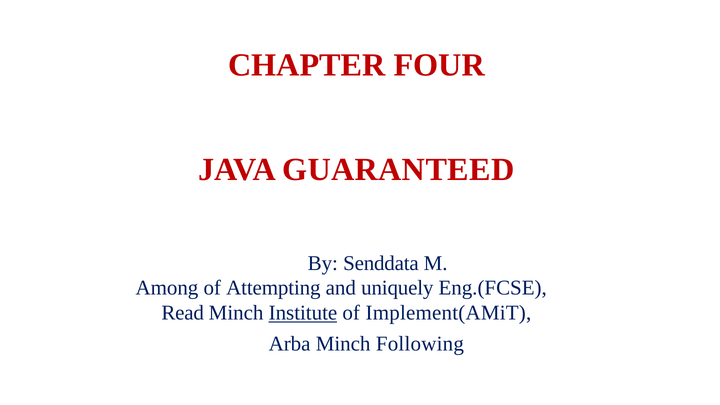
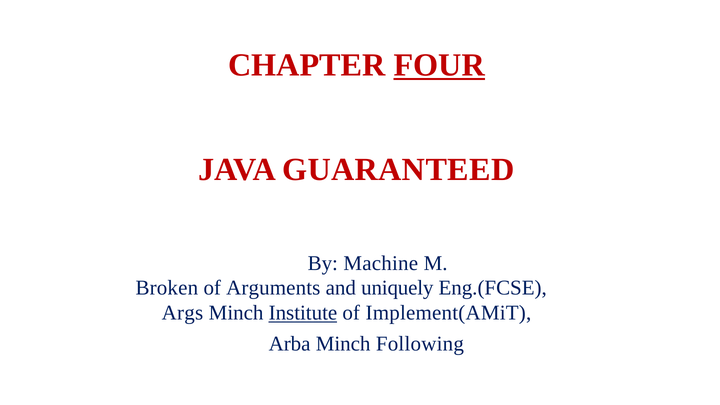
FOUR underline: none -> present
Senddata: Senddata -> Machine
Among: Among -> Broken
Attempting: Attempting -> Arguments
Read: Read -> Args
